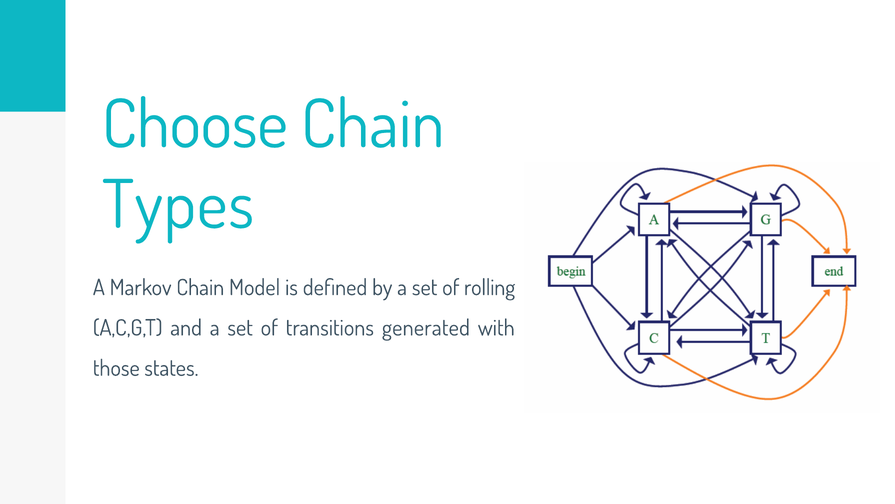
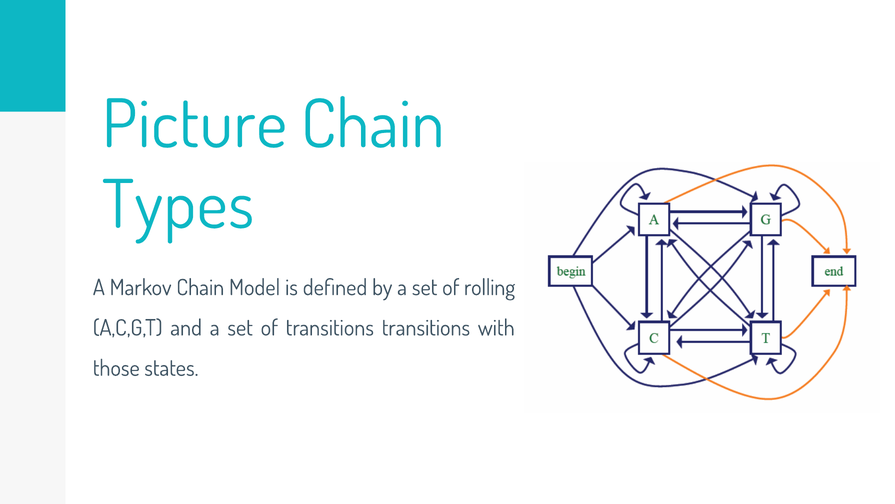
Choose: Choose -> Picture
transitions generated: generated -> transitions
